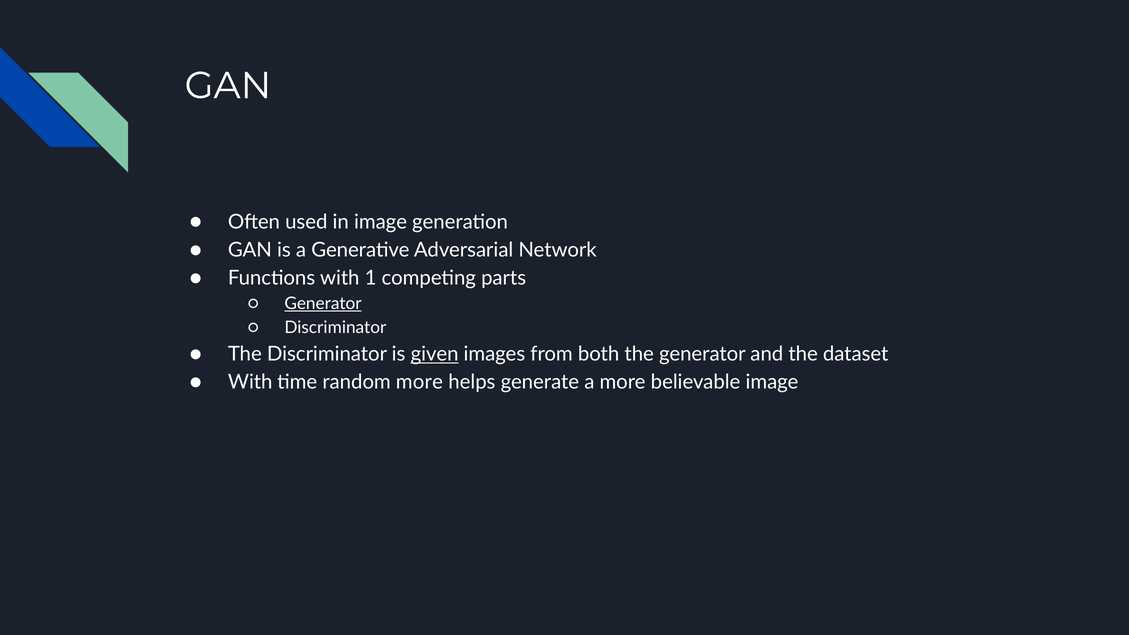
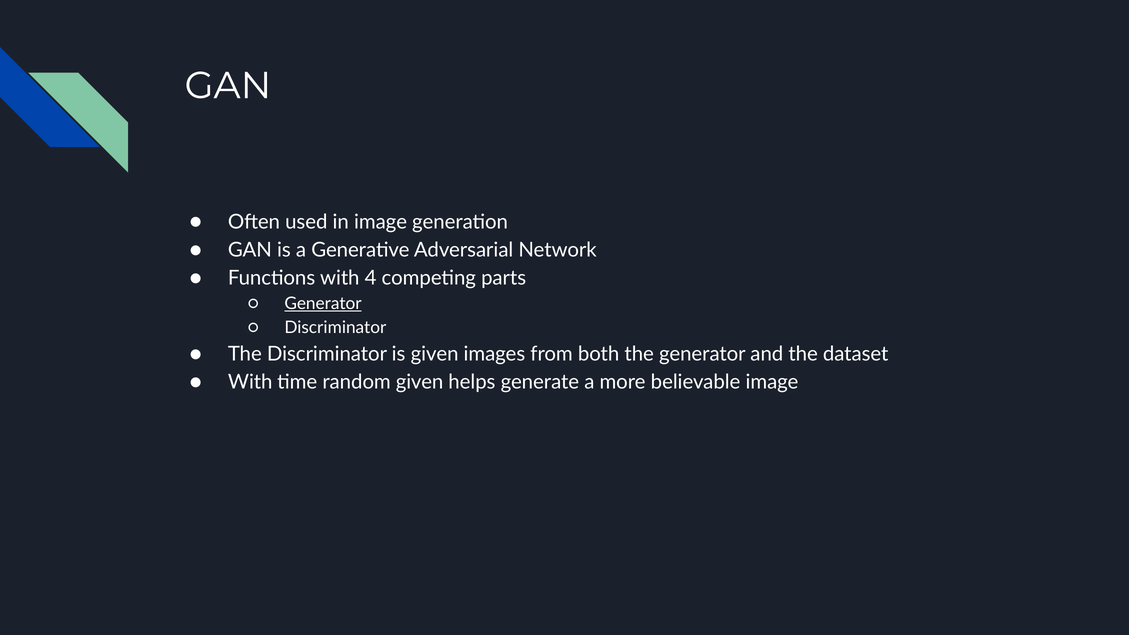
1: 1 -> 4
given at (435, 354) underline: present -> none
random more: more -> given
